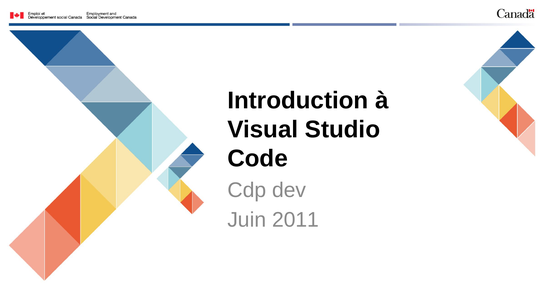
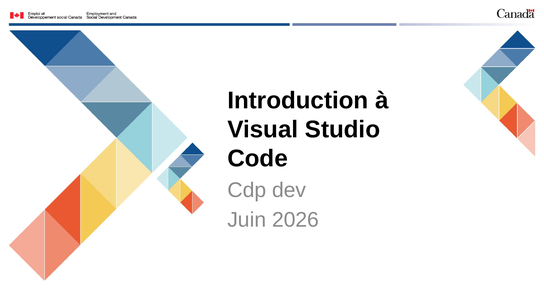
2011: 2011 -> 2026
